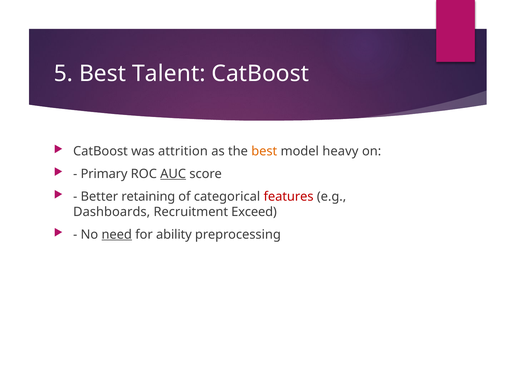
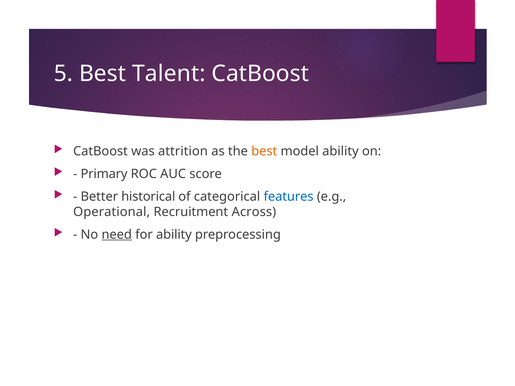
model heavy: heavy -> ability
AUC underline: present -> none
retaining: retaining -> historical
features colour: red -> blue
Dashboards: Dashboards -> Operational
Exceed: Exceed -> Across
